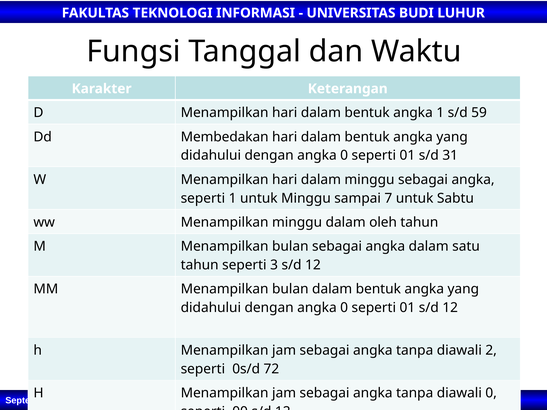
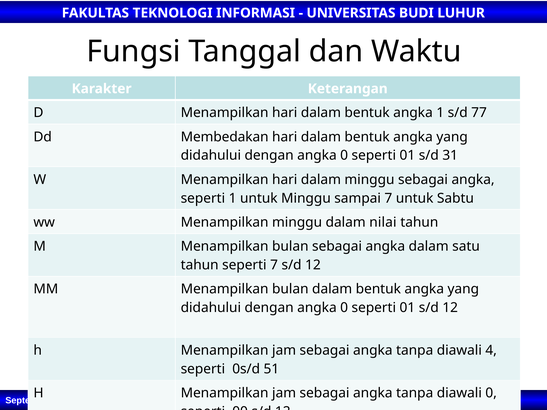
59: 59 -> 77
oleh: oleh -> nilai
seperti 3: 3 -> 7
2: 2 -> 4
72: 72 -> 51
